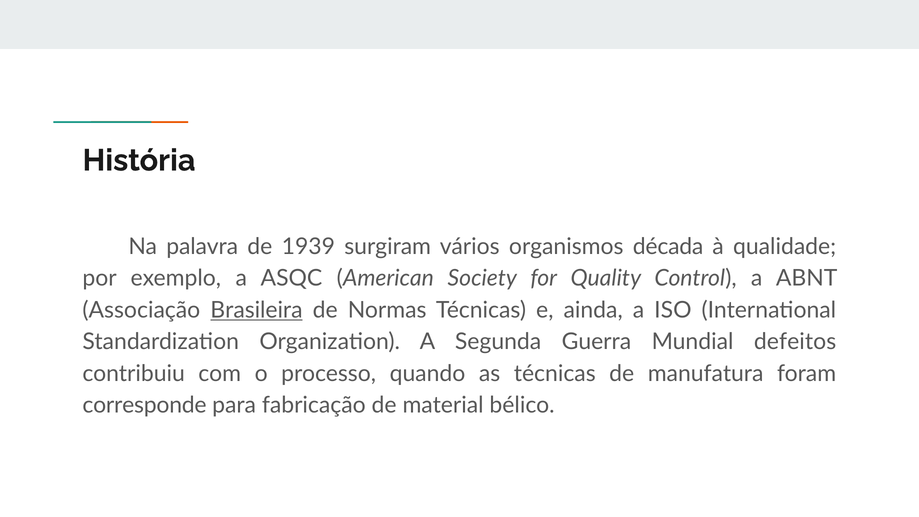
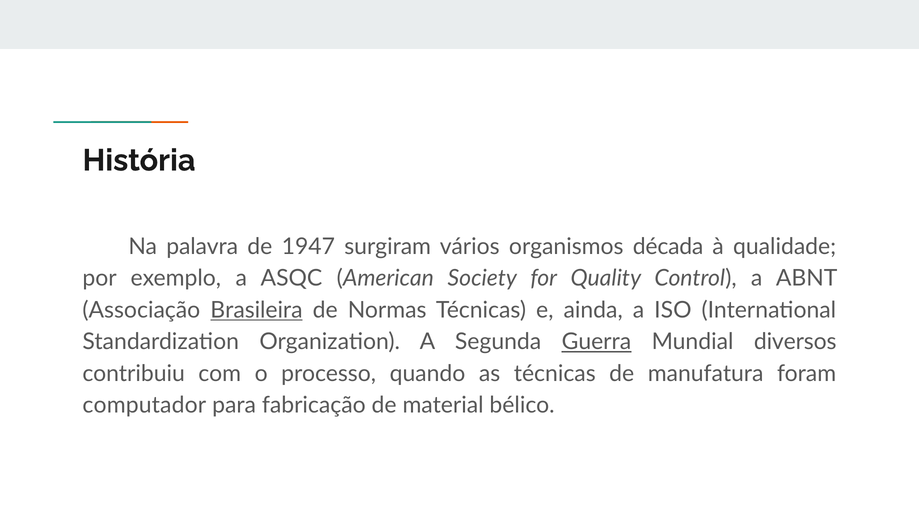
1939: 1939 -> 1947
Guerra underline: none -> present
defeitos: defeitos -> diversos
corresponde: corresponde -> computador
